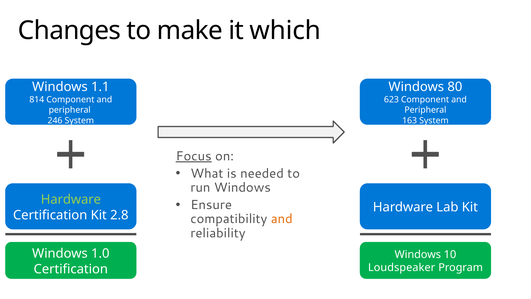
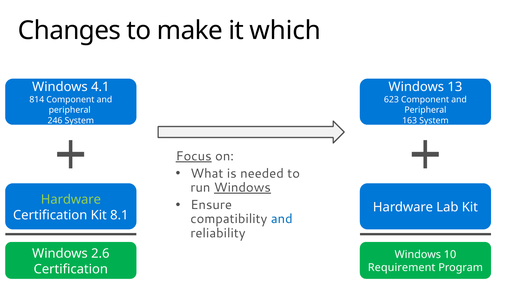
1.1: 1.1 -> 4.1
80: 80 -> 13
Windows at (242, 187) underline: none -> present
2.8: 2.8 -> 8.1
and at (282, 219) colour: orange -> blue
1.0: 1.0 -> 2.6
Loudspeaker: Loudspeaker -> Requirement
